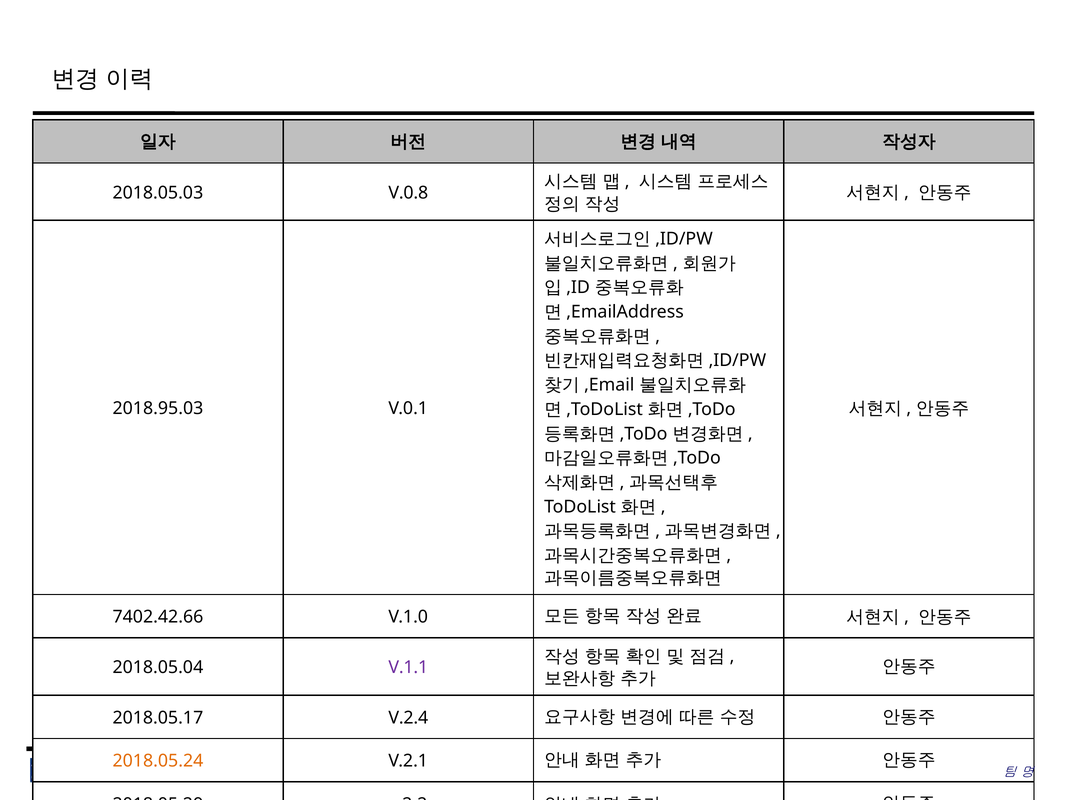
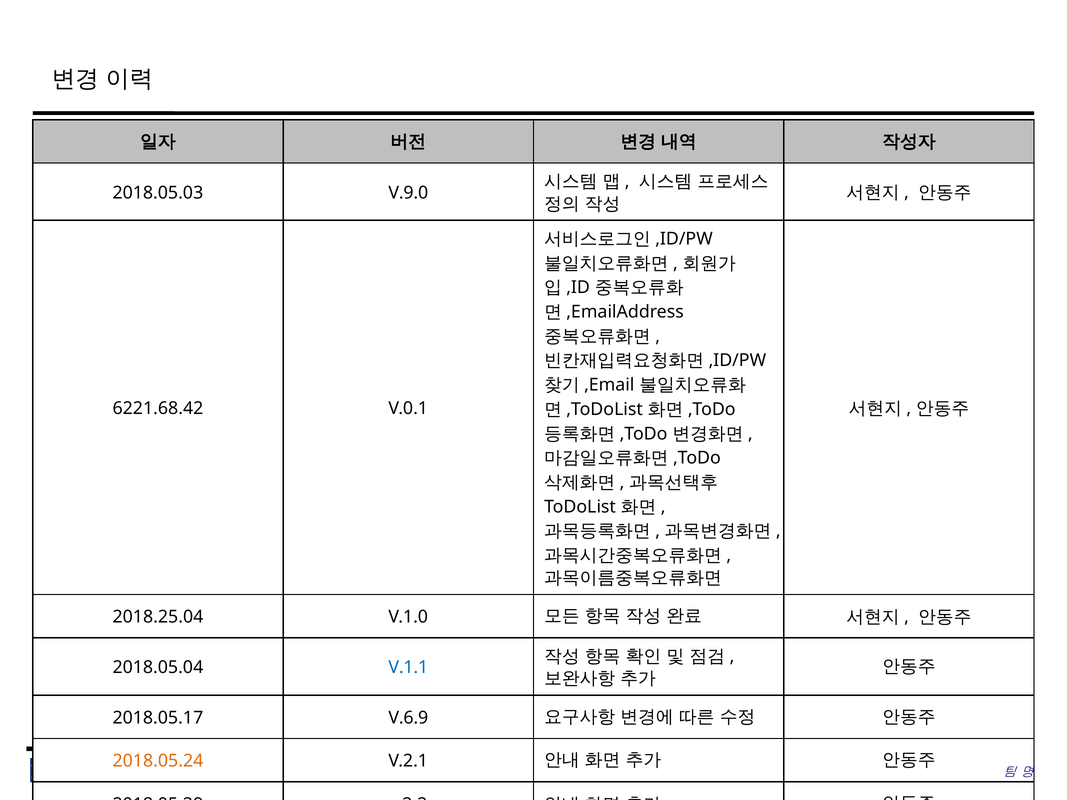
V.0.8: V.0.8 -> V.9.0
2018.95.03: 2018.95.03 -> 6221.68.42
7402.42.66: 7402.42.66 -> 2018.25.04
V.1.1 colour: purple -> blue
V.2.4: V.2.4 -> V.6.9
